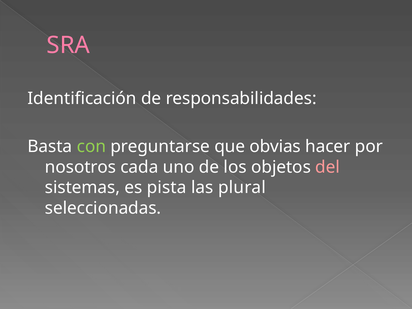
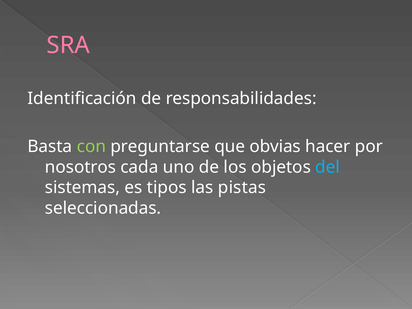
del colour: pink -> light blue
pista: pista -> tipos
plural: plural -> pistas
